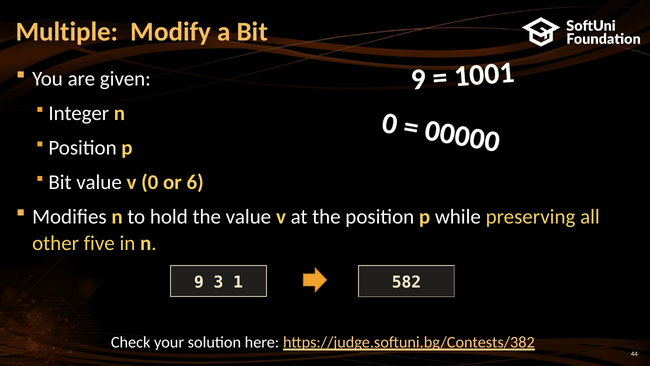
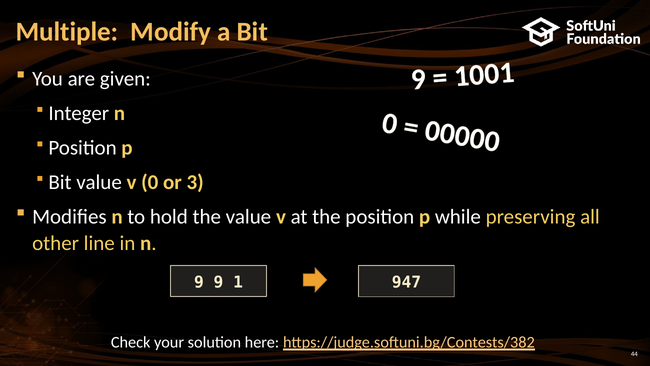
6: 6 -> 3
five: five -> line
9 3: 3 -> 9
582: 582 -> 947
